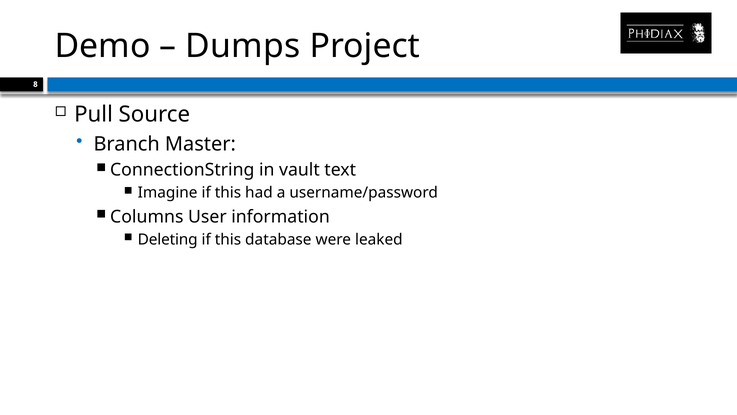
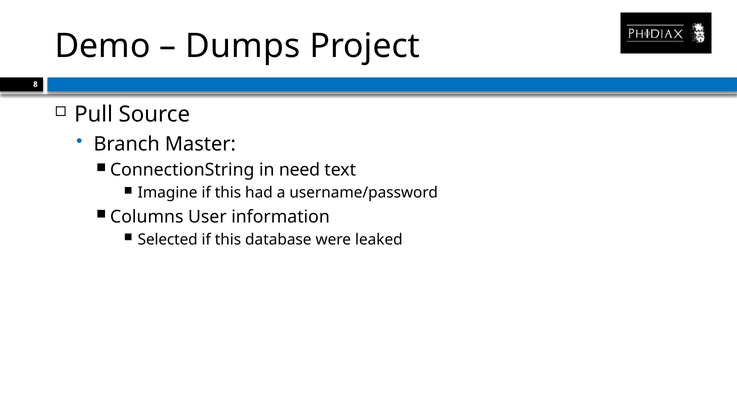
vault: vault -> need
Deleting: Deleting -> Selected
